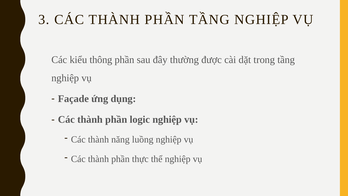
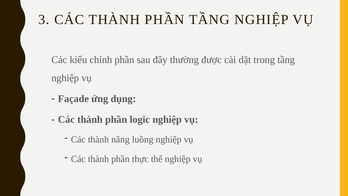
thông: thông -> chính
